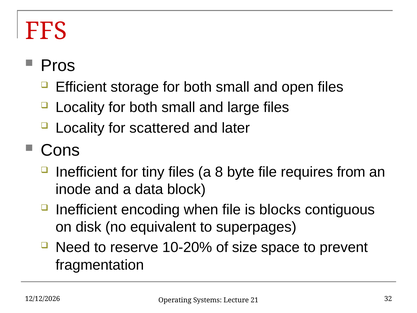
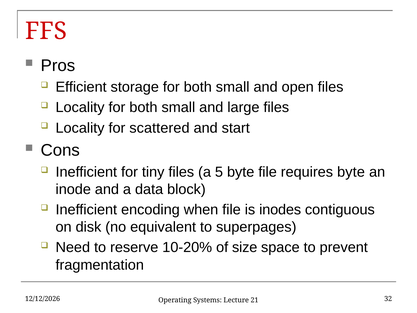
later: later -> start
8: 8 -> 5
requires from: from -> byte
blocks: blocks -> inodes
